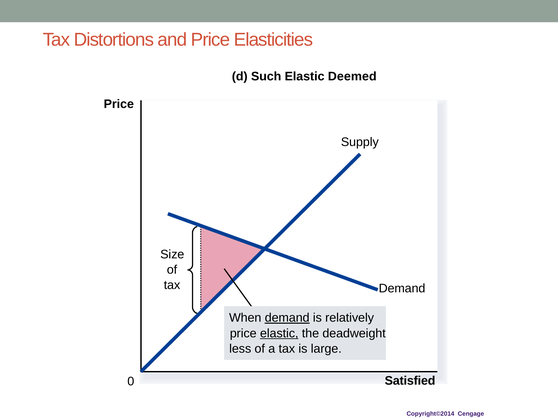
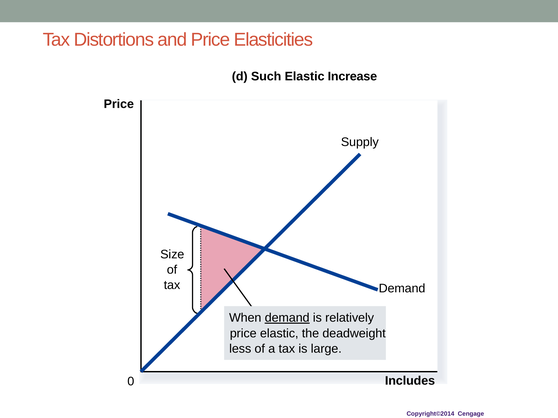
Deemed: Deemed -> Increase
elastic at (279, 334) underline: present -> none
Satisfied: Satisfied -> Includes
